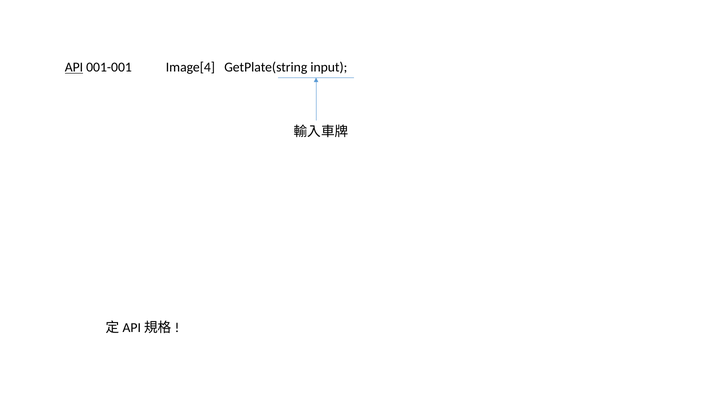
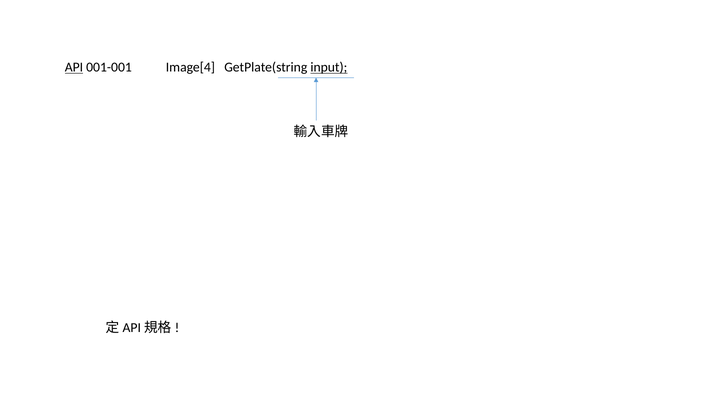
input underline: none -> present
